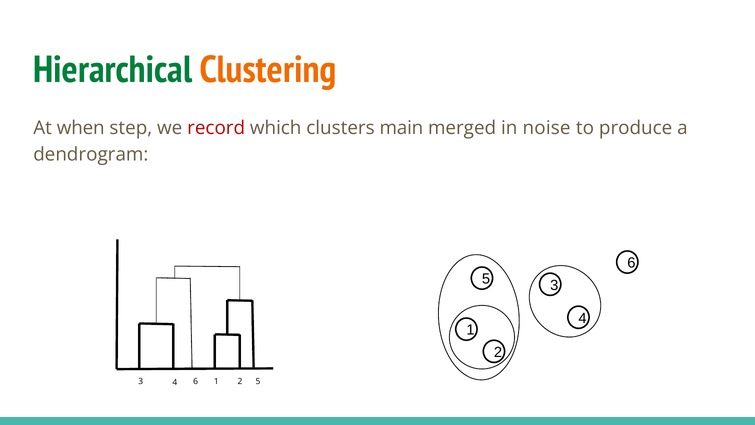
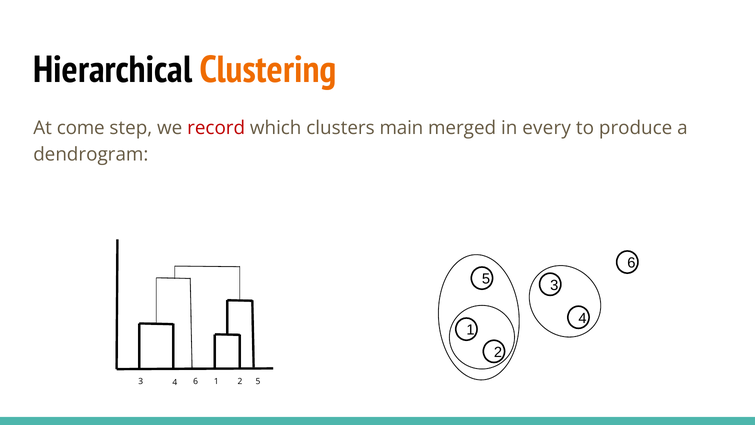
Hierarchical colour: green -> black
when: when -> come
noise: noise -> every
